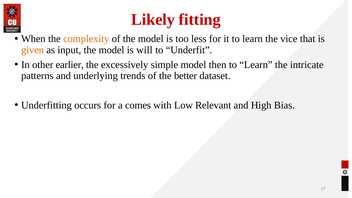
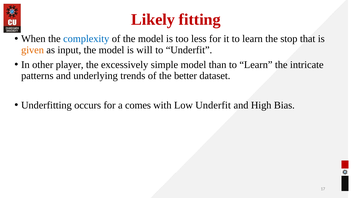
complexity colour: orange -> blue
vice: vice -> stop
earlier: earlier -> player
then: then -> than
Low Relevant: Relevant -> Underfit
